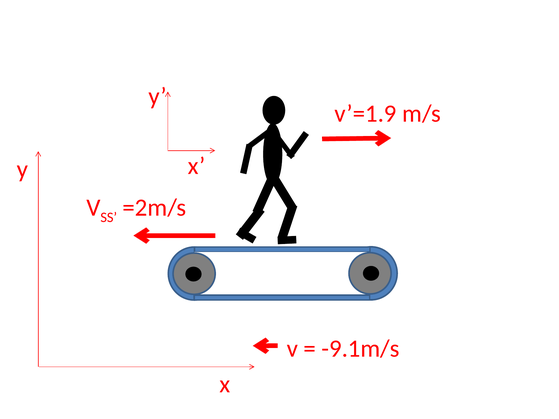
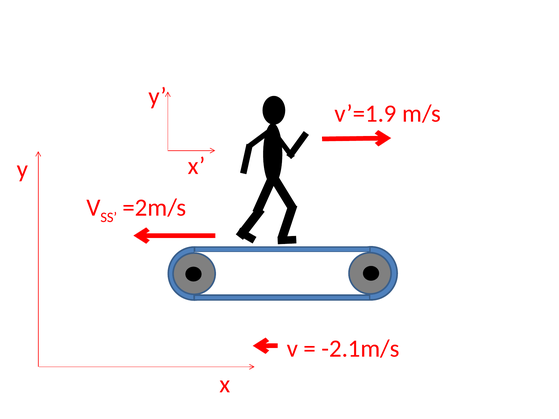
-9.1m/s: -9.1m/s -> -2.1m/s
